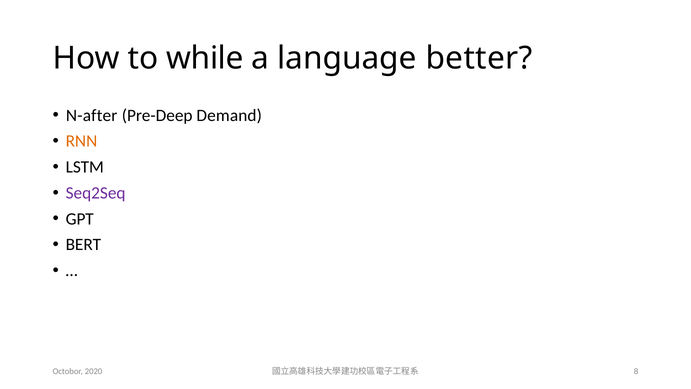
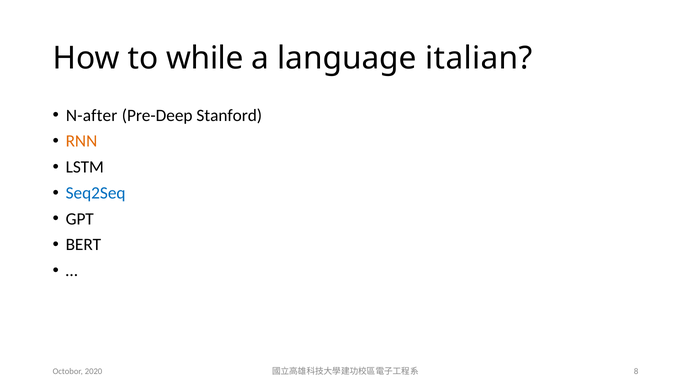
better: better -> italian
Demand: Demand -> Stanford
Seq2Seq colour: purple -> blue
